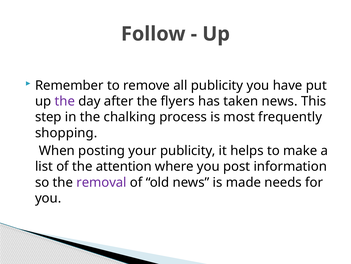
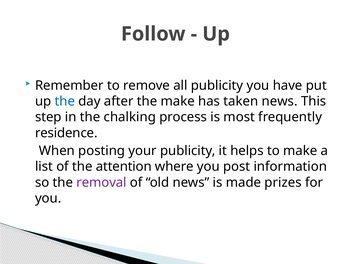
the at (65, 101) colour: purple -> blue
the flyers: flyers -> make
shopping: shopping -> residence
needs: needs -> prizes
